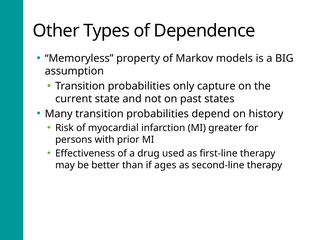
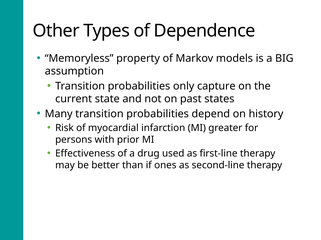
ages: ages -> ones
